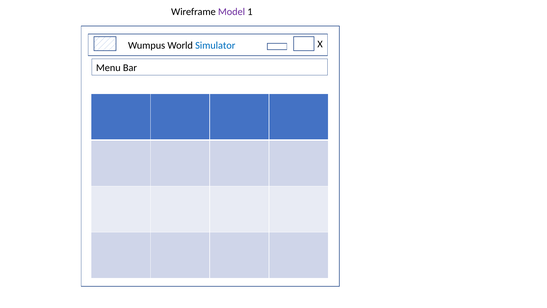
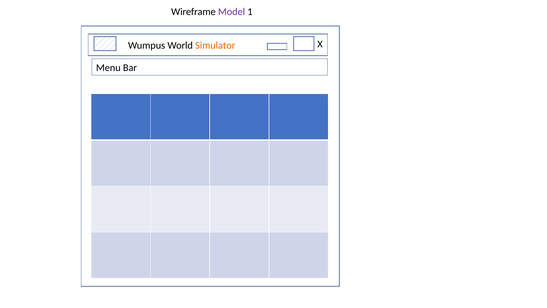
Simulator colour: blue -> orange
